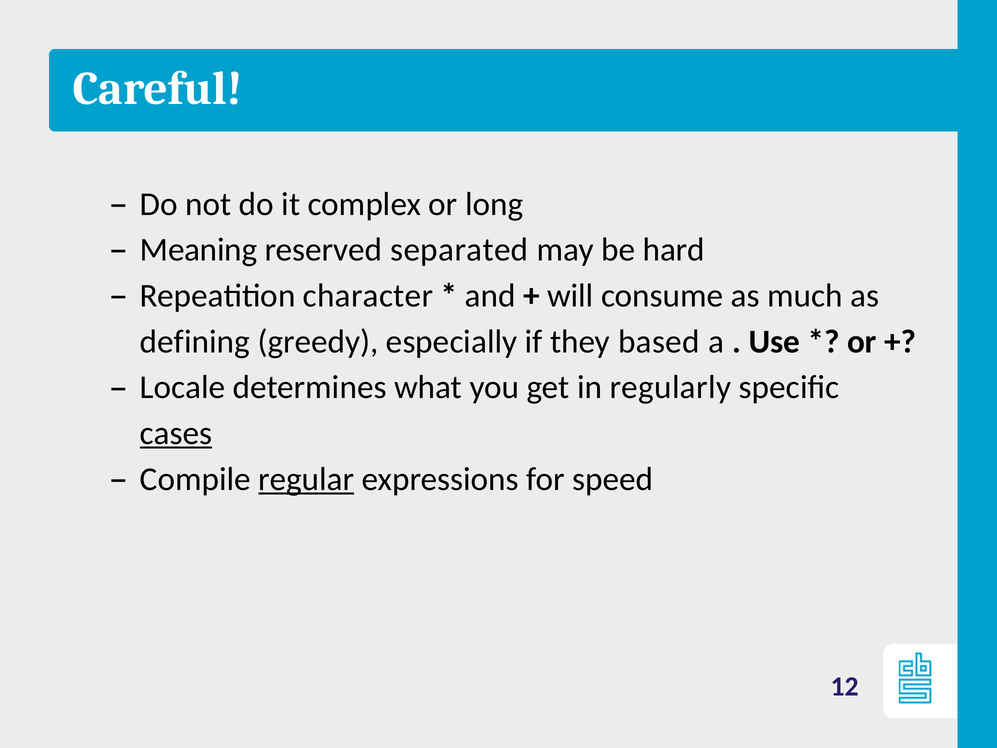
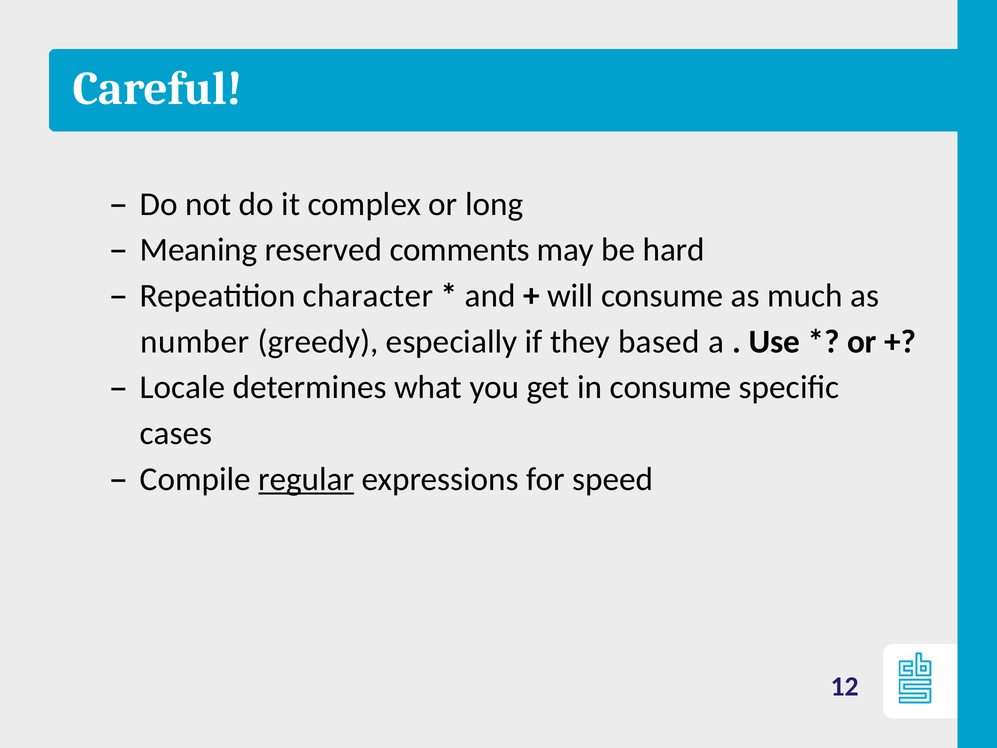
separated: separated -> comments
defining: defining -> number
in regularly: regularly -> consume
cases underline: present -> none
